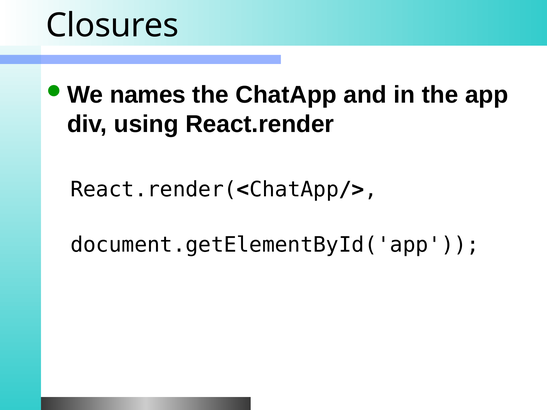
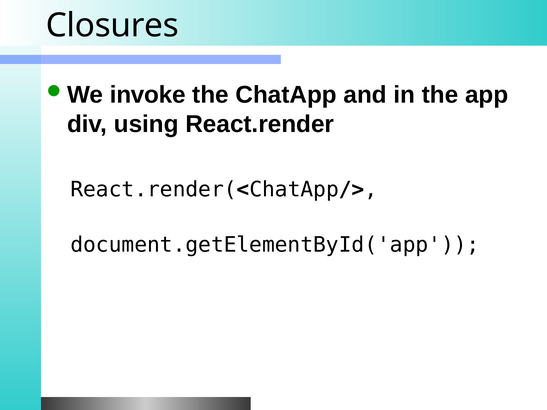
names: names -> invoke
